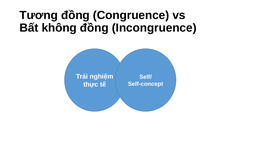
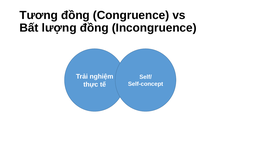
không: không -> lượng
